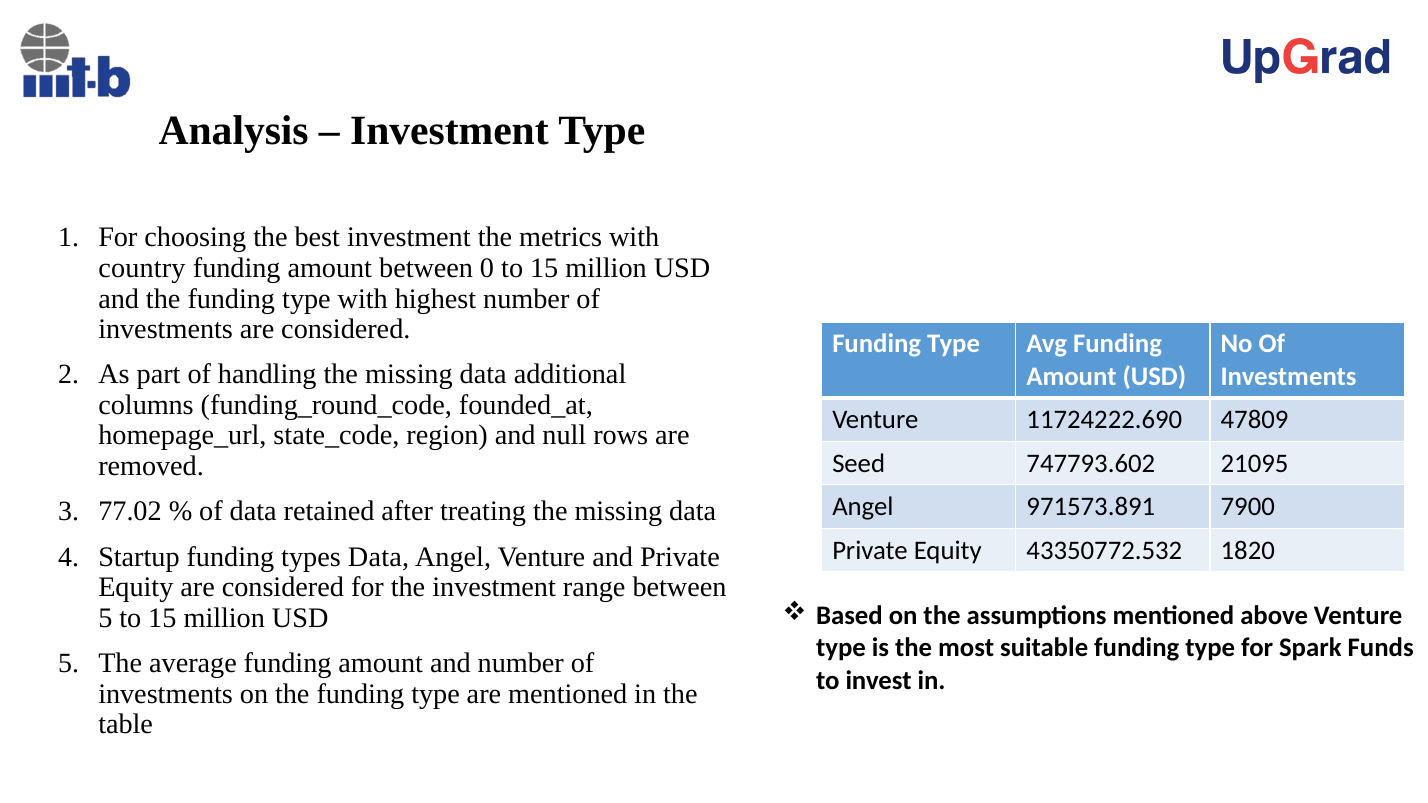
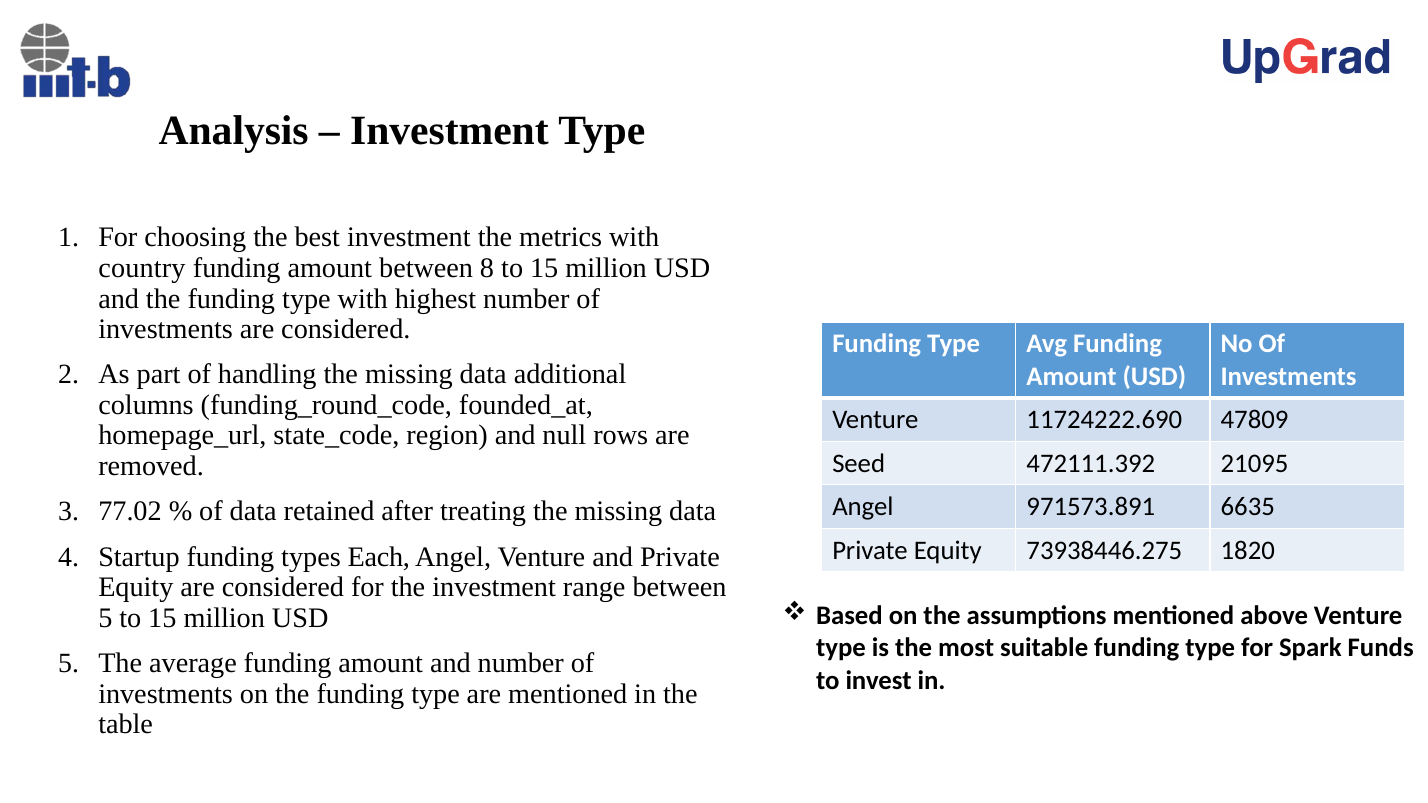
0: 0 -> 8
747793.602: 747793.602 -> 472111.392
7900: 7900 -> 6635
43350772.532: 43350772.532 -> 73938446.275
types Data: Data -> Each
